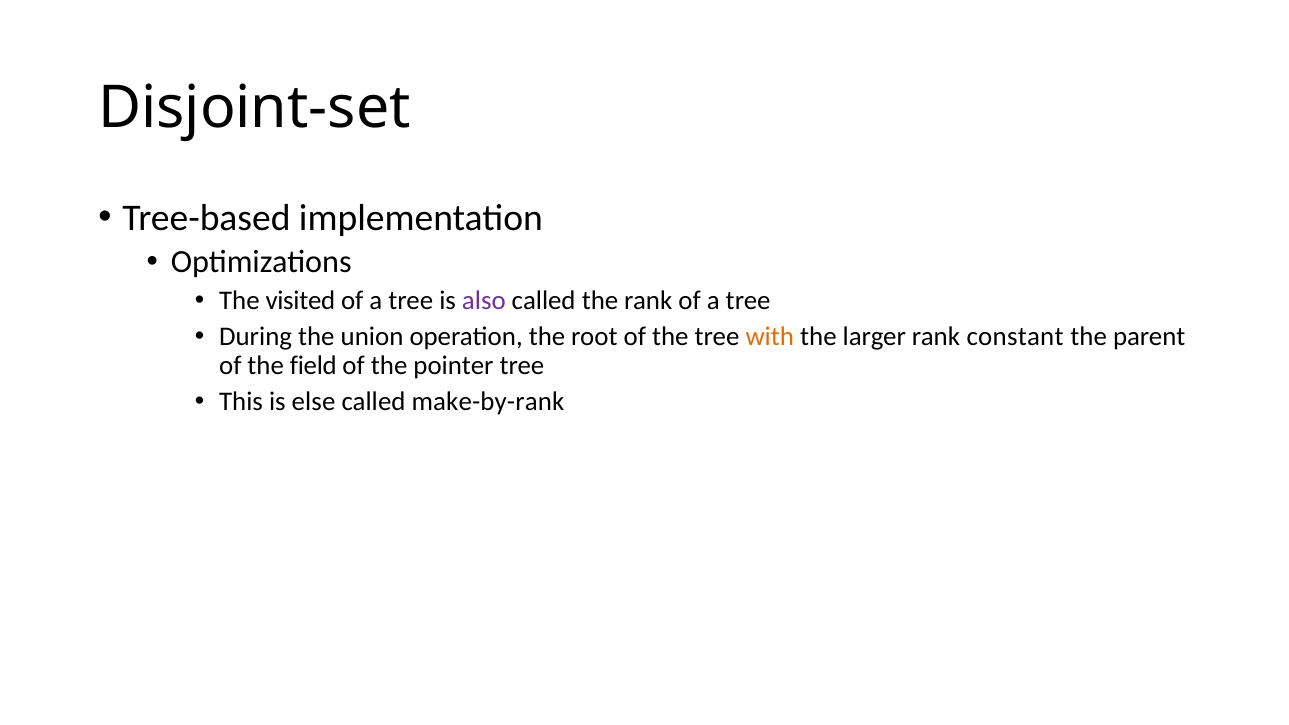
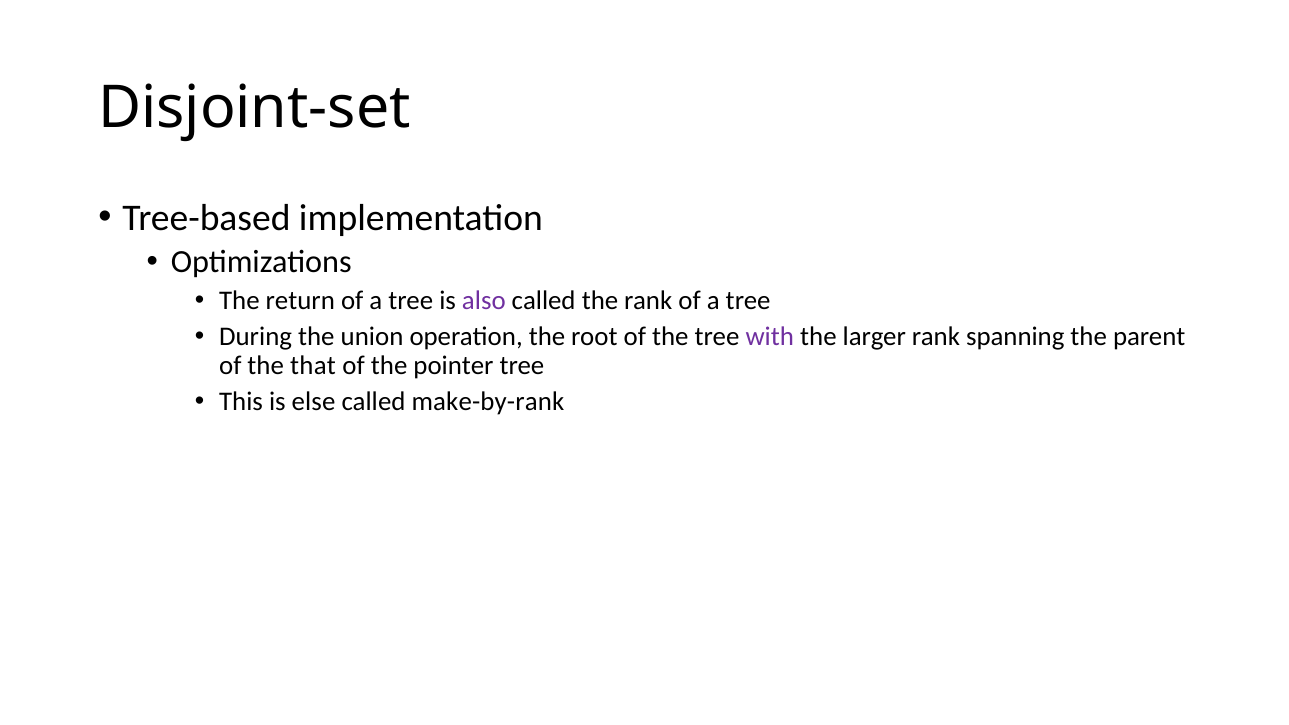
visited: visited -> return
with colour: orange -> purple
constant: constant -> spanning
field: field -> that
